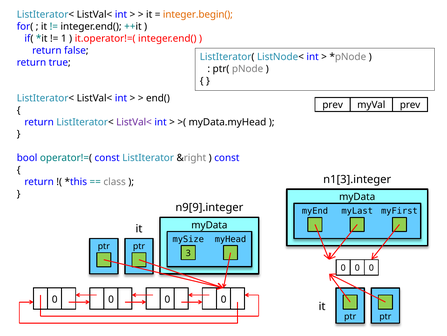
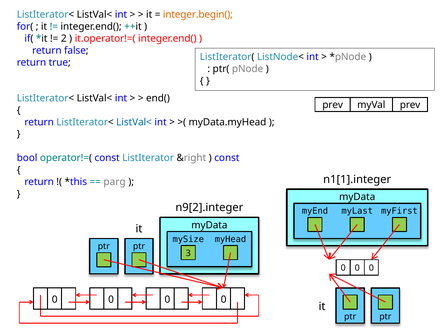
1: 1 -> 2
ListVal< at (134, 122) colour: purple -> blue
n1[3].integer: n1[3].integer -> n1[1].integer
class: class -> parg
n9[9].integer: n9[9].integer -> n9[2].integer
